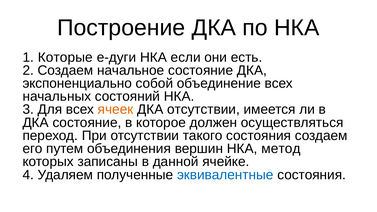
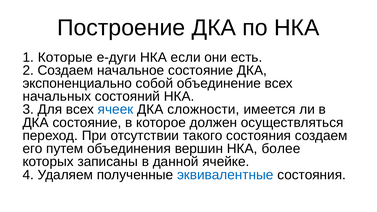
ячеек colour: orange -> blue
ДКА отсутствии: отсутствии -> сложности
метод: метод -> более
